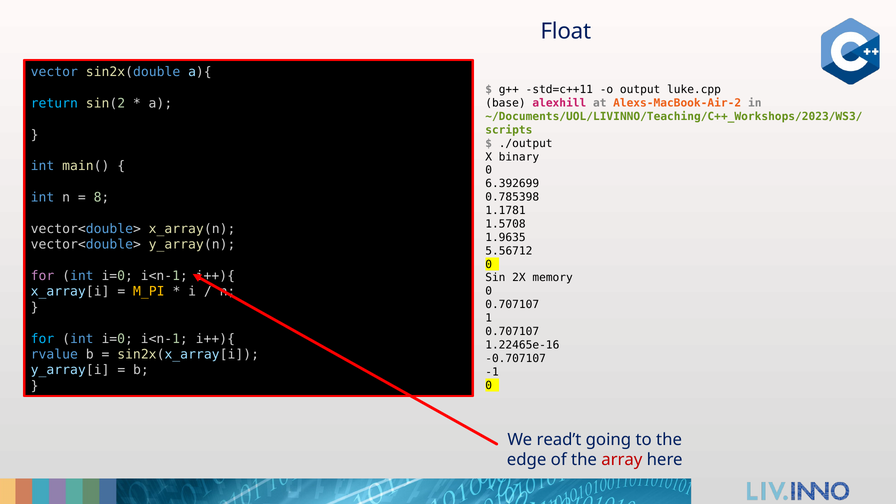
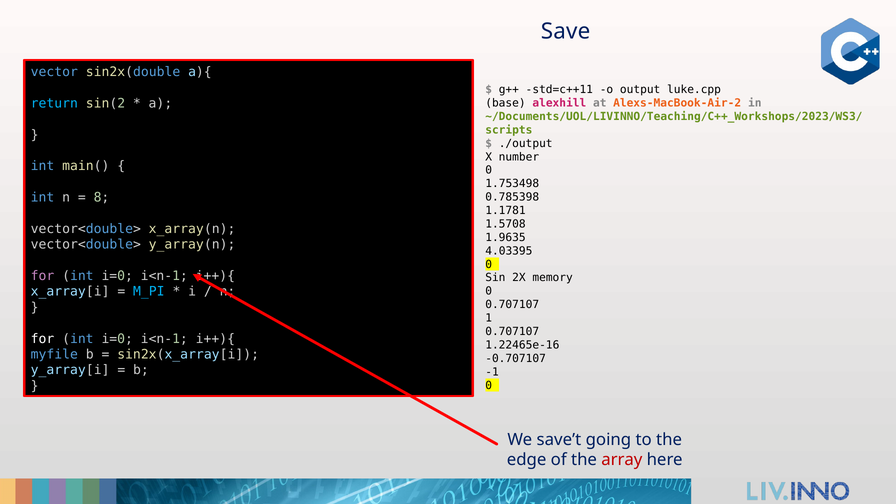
Float: Float -> Save
binary: binary -> number
6.392699: 6.392699 -> 1.753498
5.56712: 5.56712 -> 4.03395
M_PI colour: yellow -> light blue
for at (43, 339) colour: light blue -> white
rvalue: rvalue -> myfile
read’t: read’t -> save’t
